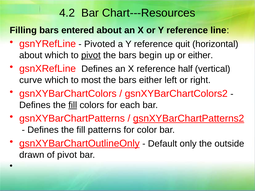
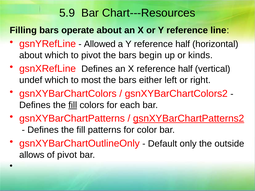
4.2: 4.2 -> 5.9
entered: entered -> operate
Pivoted: Pivoted -> Allowed
Y reference quit: quit -> half
pivot at (91, 55) underline: present -> none
or either: either -> kinds
curve: curve -> undef
gsnXYBarChartOutlineOnly underline: present -> none
drawn: drawn -> allows
